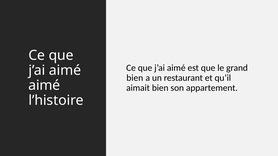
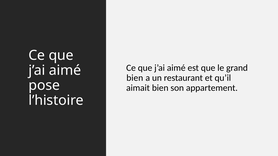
aimé at (44, 86): aimé -> pose
